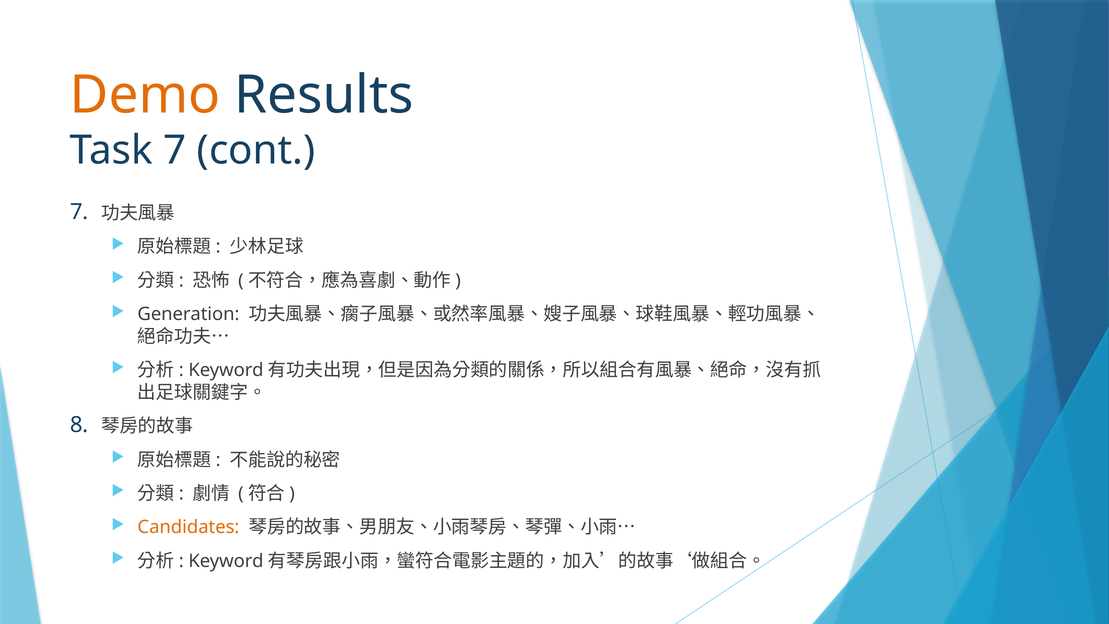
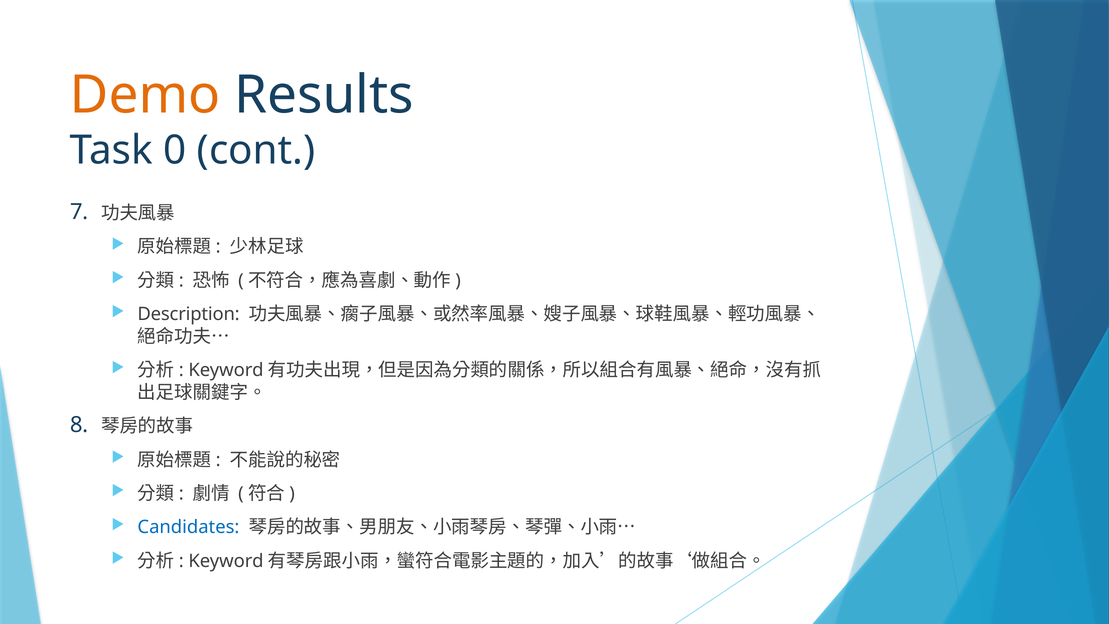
Task 7: 7 -> 0
Generation: Generation -> Description
Candidates colour: orange -> blue
